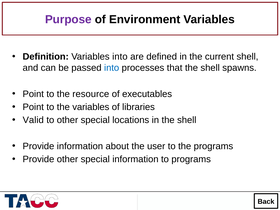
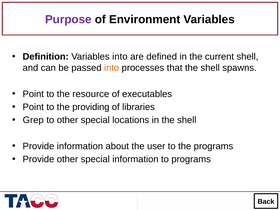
into at (112, 68) colour: blue -> orange
the variables: variables -> providing
Valid: Valid -> Grep
